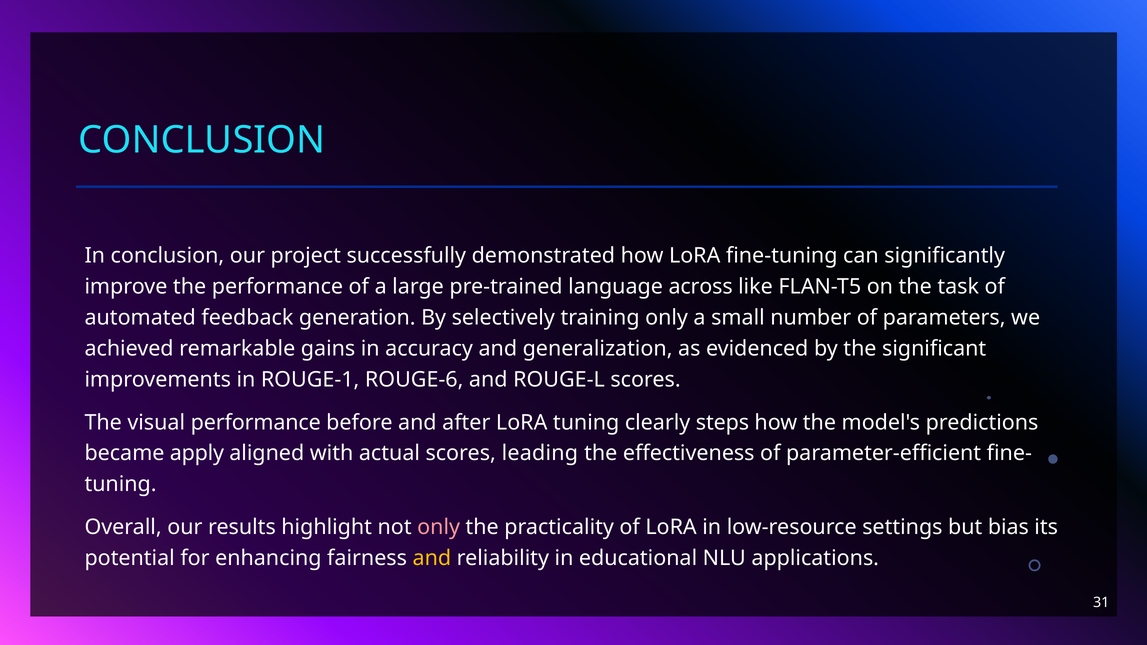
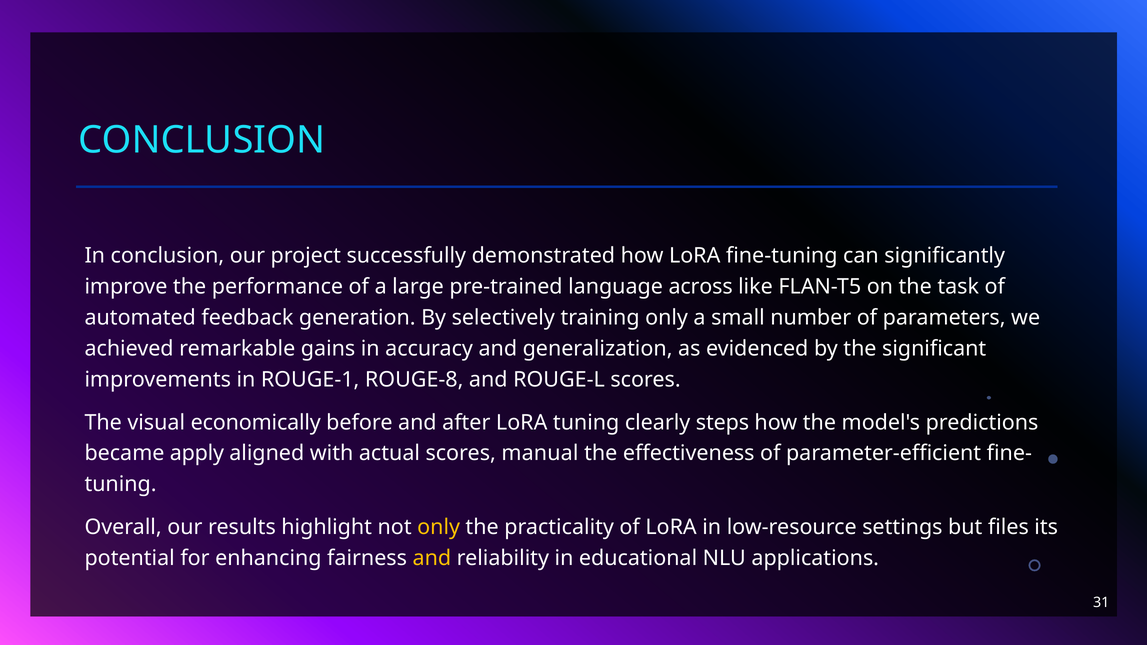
ROUGE-6: ROUGE-6 -> ROUGE-8
visual performance: performance -> economically
leading: leading -> manual
only at (439, 527) colour: pink -> yellow
bias: bias -> files
